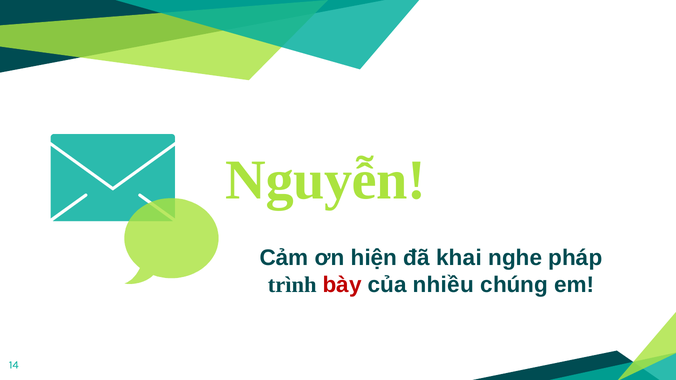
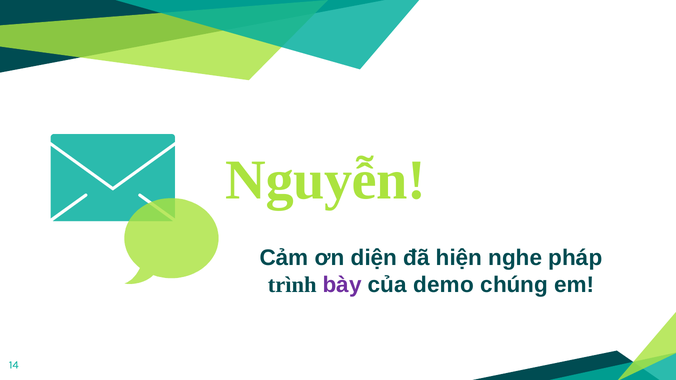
hiện: hiện -> diện
khai: khai -> hiện
bày colour: red -> purple
nhiều: nhiều -> demo
